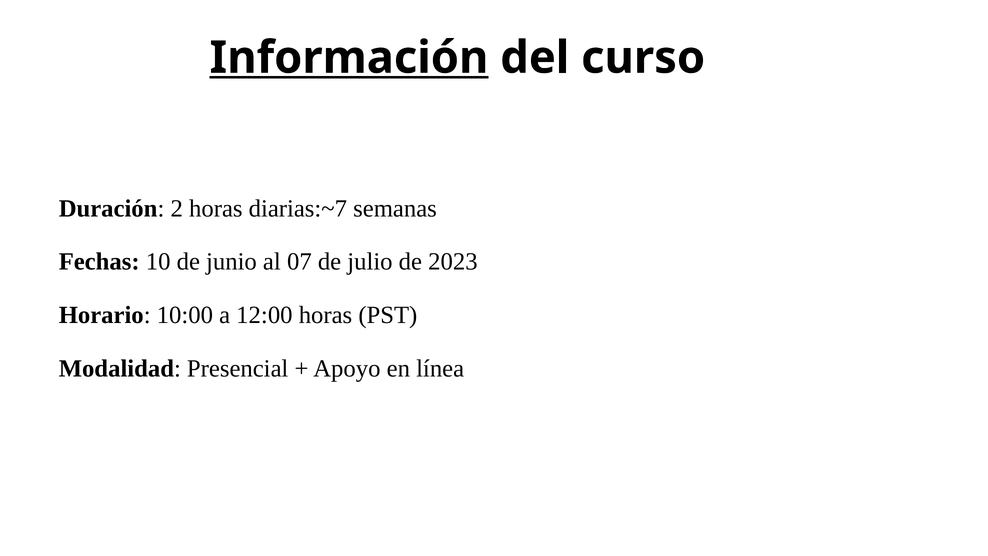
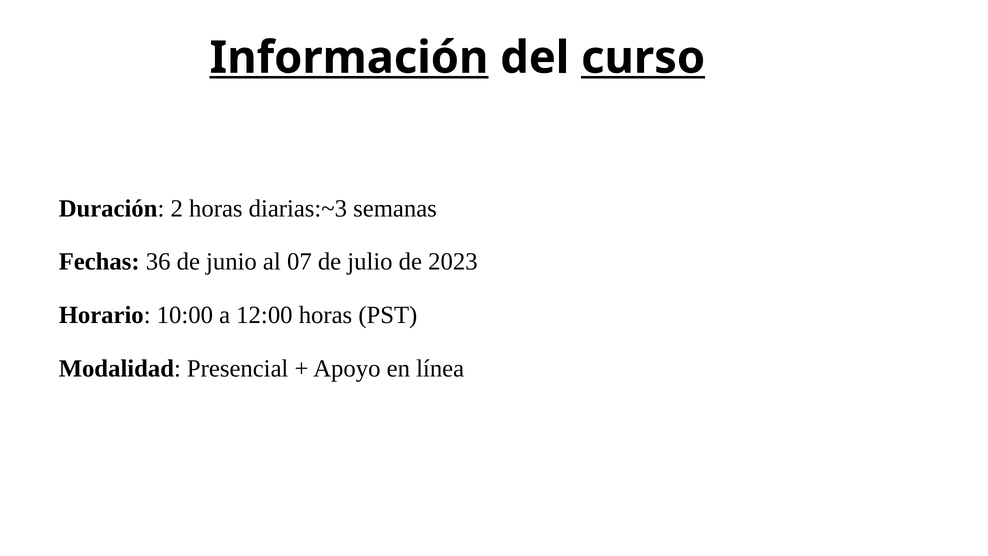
curso underline: none -> present
diarias:~7: diarias:~7 -> diarias:~3
10: 10 -> 36
